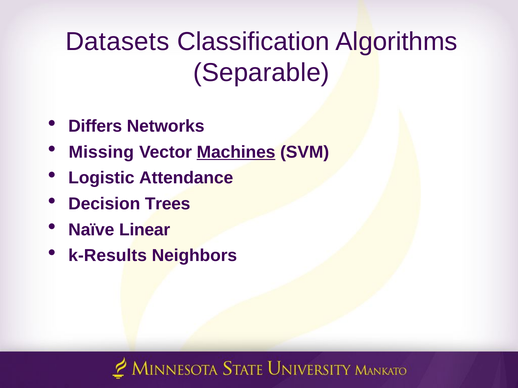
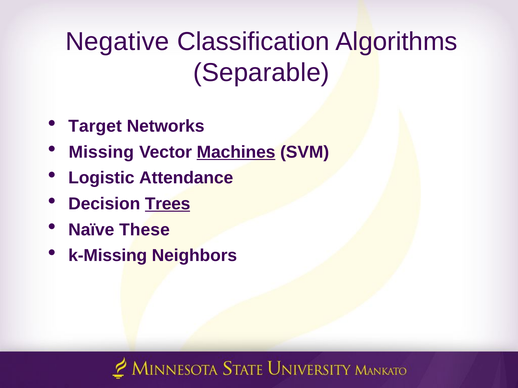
Datasets: Datasets -> Negative
Differs: Differs -> Target
Trees underline: none -> present
Linear: Linear -> These
k-Results: k-Results -> k-Missing
